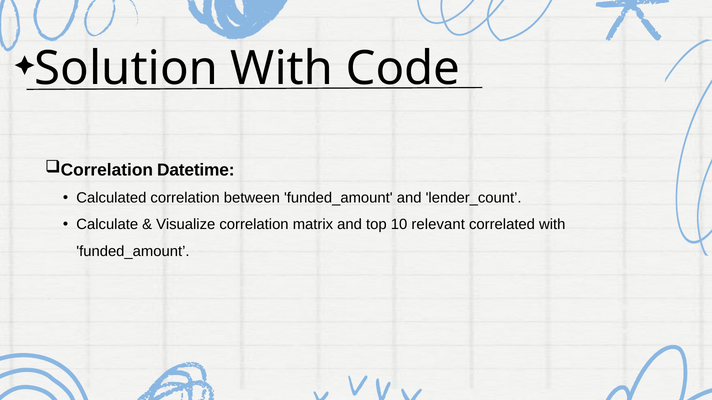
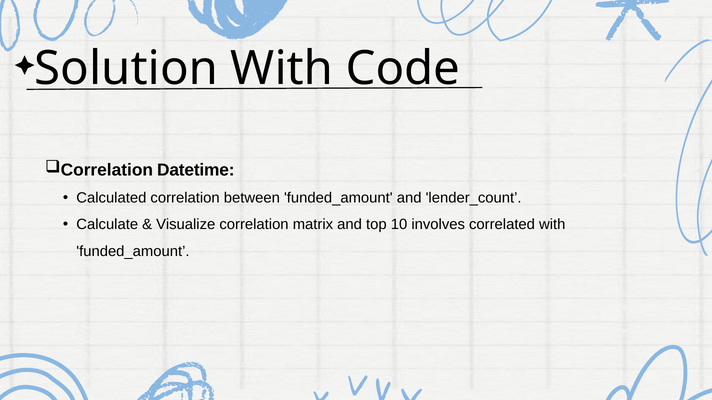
relevant: relevant -> involves
